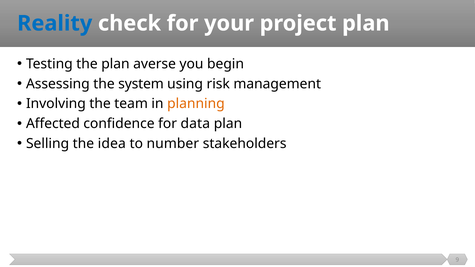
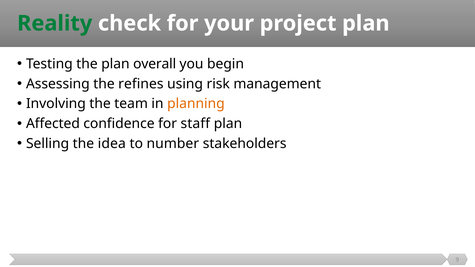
Reality colour: blue -> green
averse: averse -> overall
system: system -> refines
data: data -> staff
